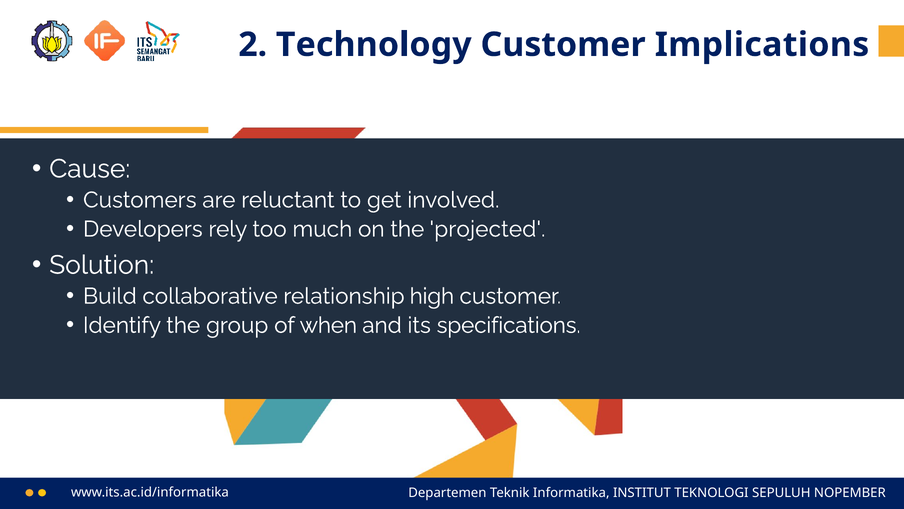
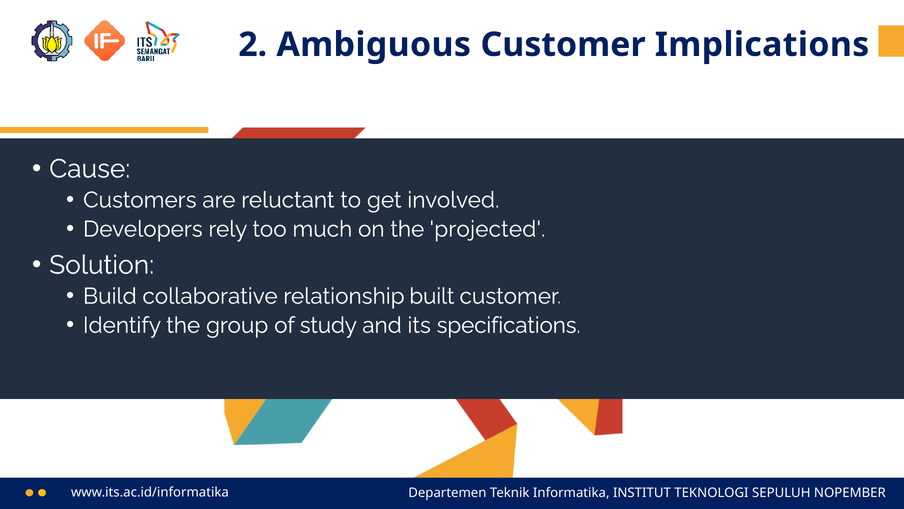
Technology: Technology -> Ambiguous
high: high -> built
when: when -> study
